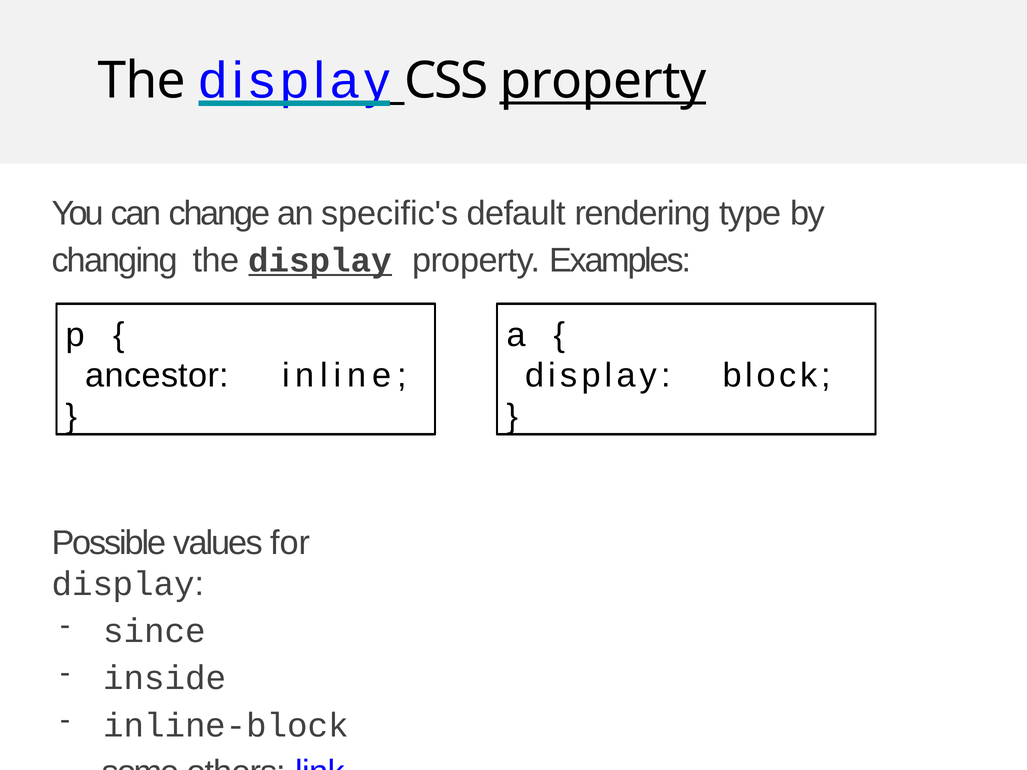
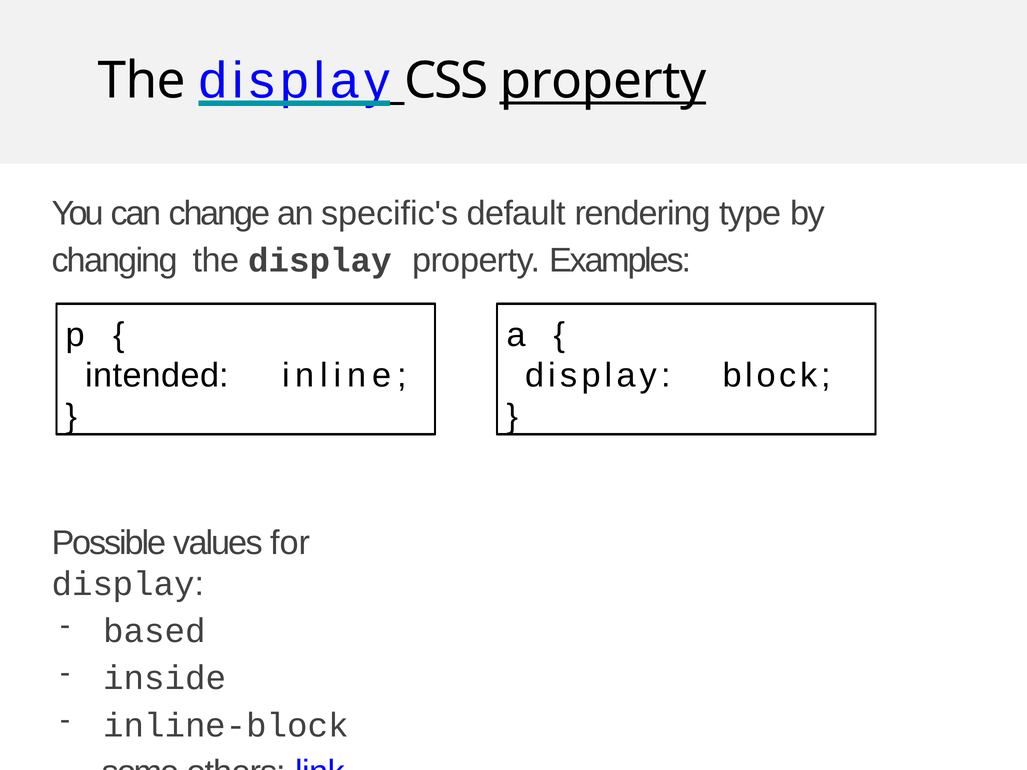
display at (320, 260) underline: present -> none
ancestor: ancestor -> intended
since: since -> based
